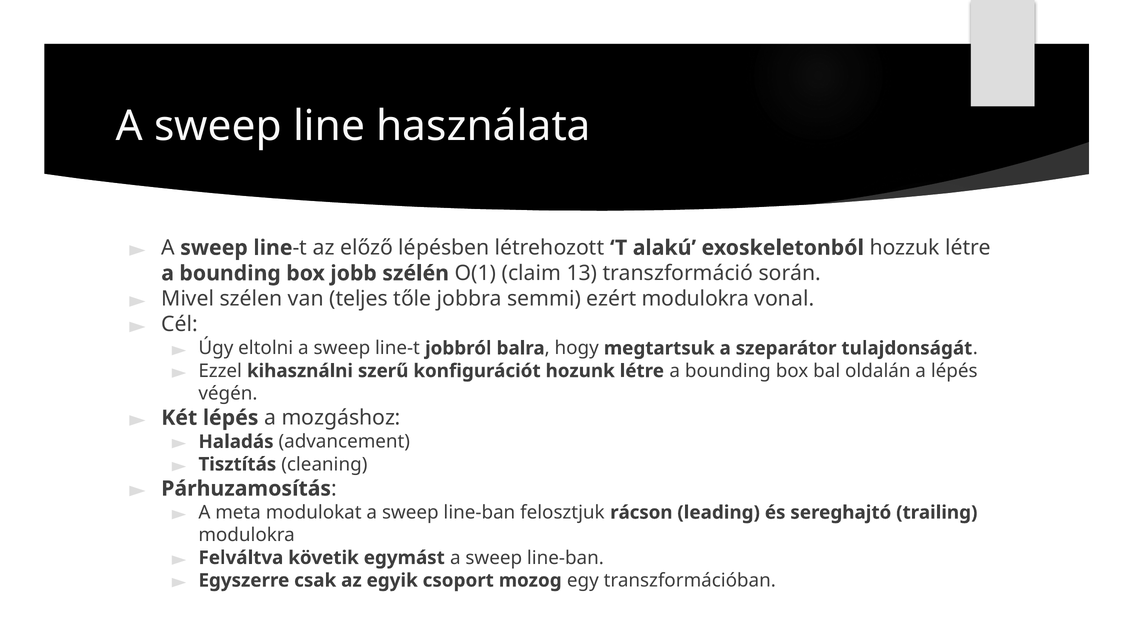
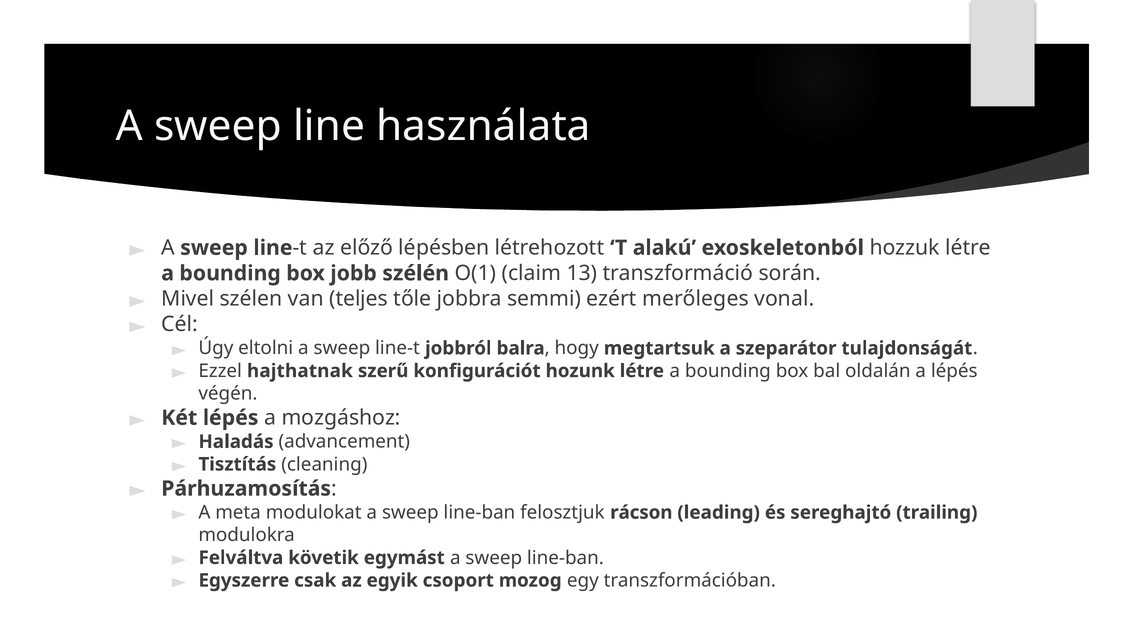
ezért modulokra: modulokra -> merőleges
kihasználni: kihasználni -> hajthatnak
